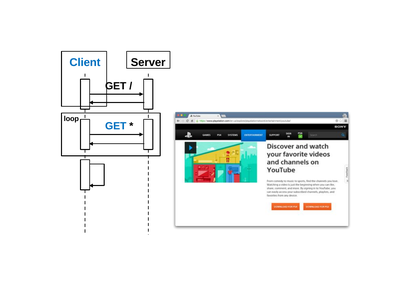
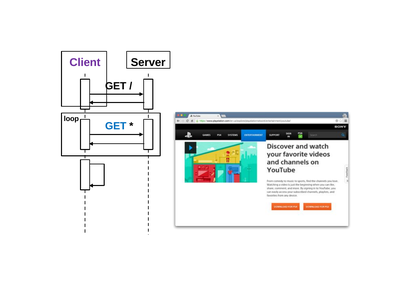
Client colour: blue -> purple
